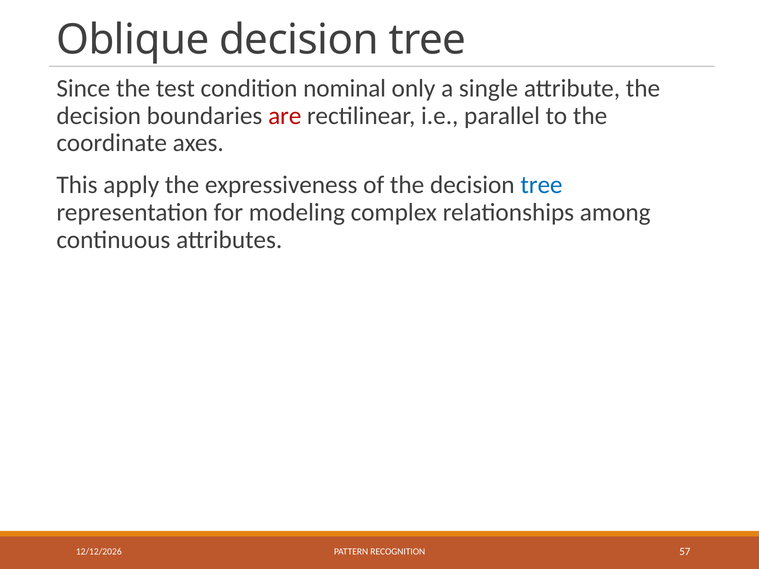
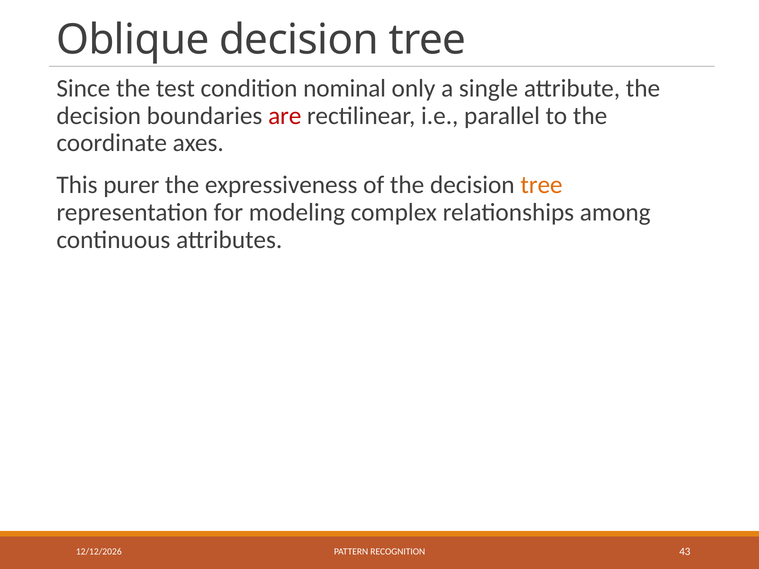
apply: apply -> purer
tree at (542, 185) colour: blue -> orange
57: 57 -> 43
